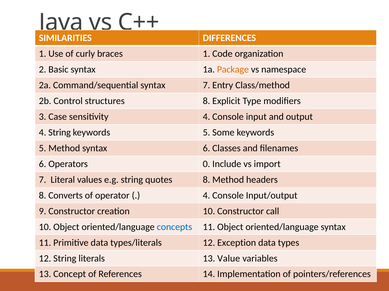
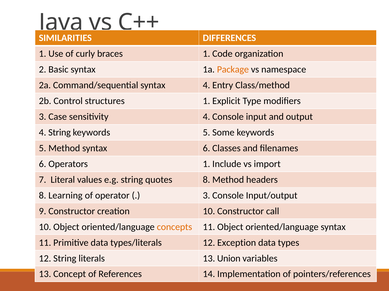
syntax 7: 7 -> 4
structures 8: 8 -> 1
Operators 0: 0 -> 1
Converts: Converts -> Learning
4 at (206, 196): 4 -> 3
concepts colour: blue -> orange
Value: Value -> Union
